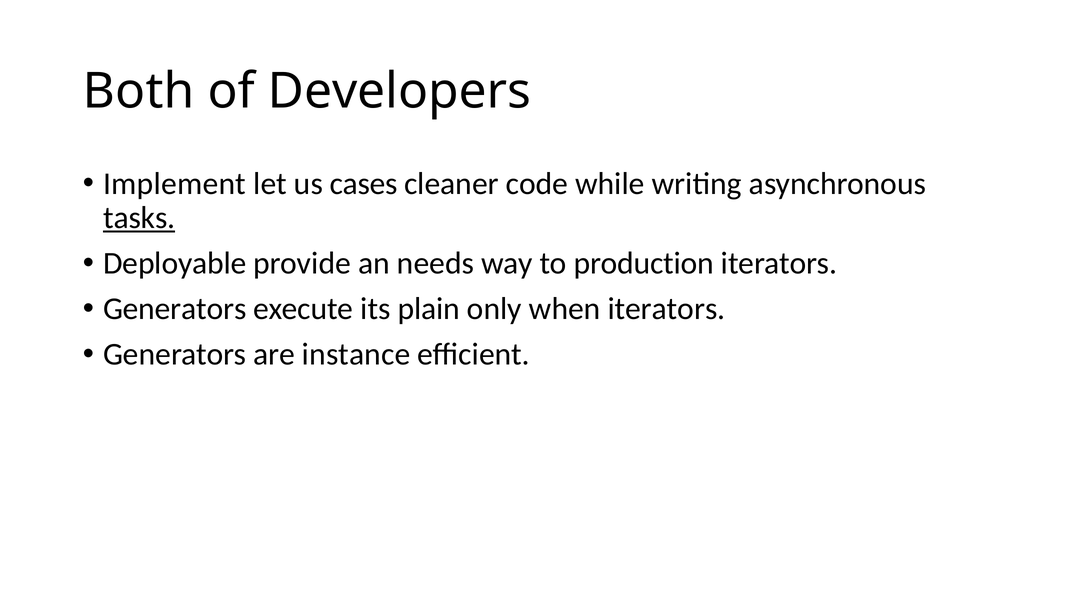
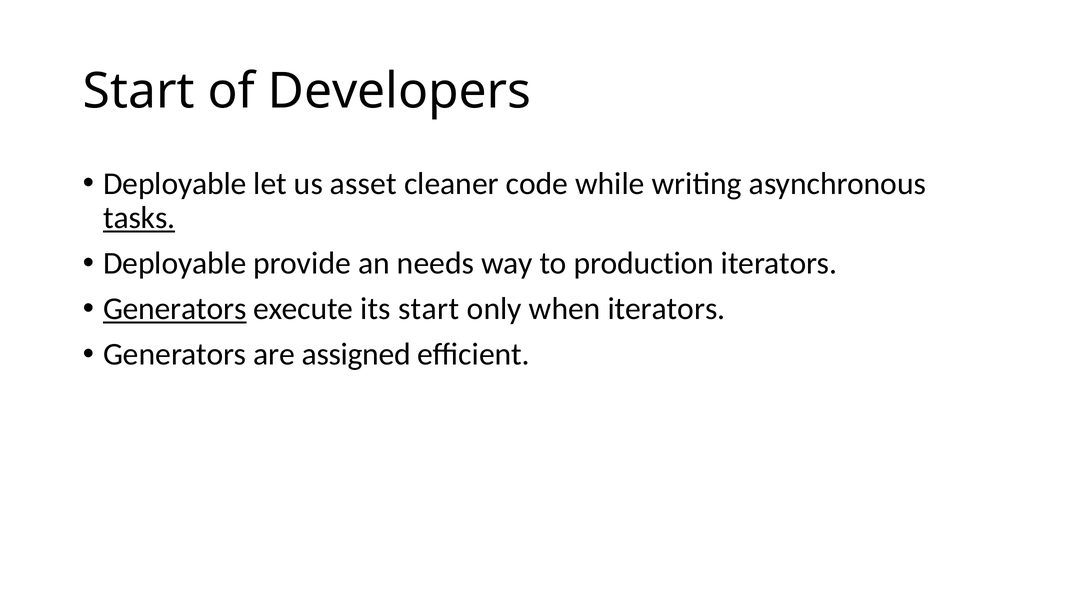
Both at (139, 91): Both -> Start
Implement at (175, 184): Implement -> Deployable
cases: cases -> asset
Generators at (175, 309) underline: none -> present
its plain: plain -> start
instance: instance -> assigned
